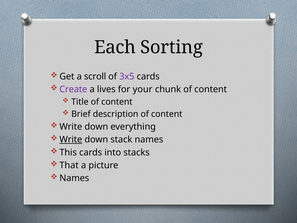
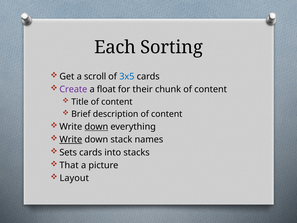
3x5 colour: purple -> blue
lives: lives -> float
your: your -> their
down at (96, 127) underline: none -> present
This: This -> Sets
Names at (74, 178): Names -> Layout
